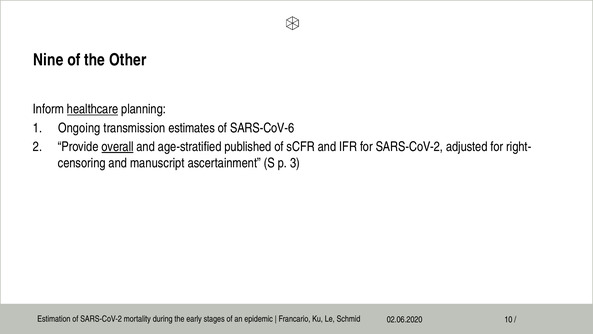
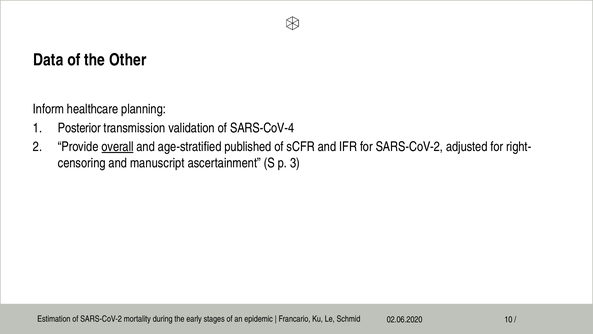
Nine: Nine -> Data
healthcare underline: present -> none
Ongoing: Ongoing -> Posterior
estimates: estimates -> validation
SARS-CoV-6: SARS-CoV-6 -> SARS-CoV-4
